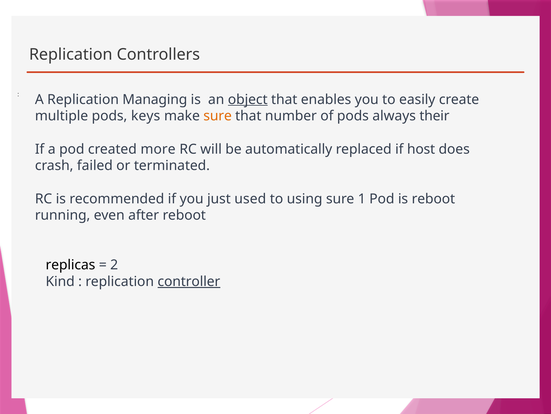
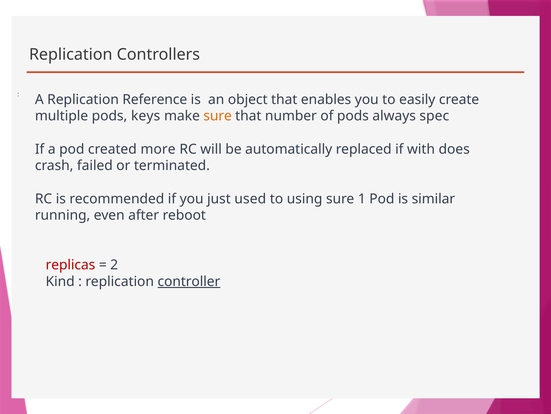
Managing: Managing -> Reference
object underline: present -> none
their: their -> spec
host: host -> with
is reboot: reboot -> similar
replicas colour: black -> red
